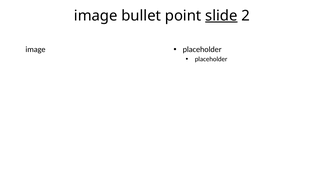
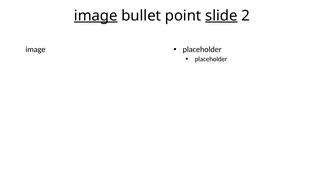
image at (96, 16) underline: none -> present
